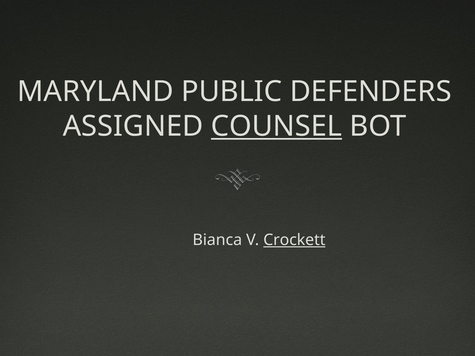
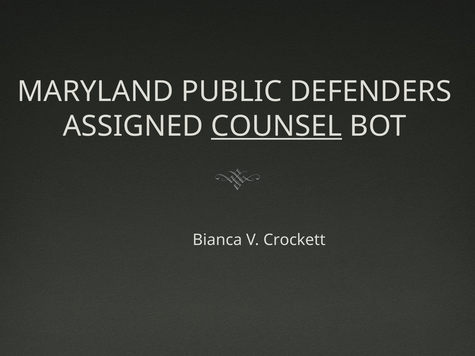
Crockett underline: present -> none
